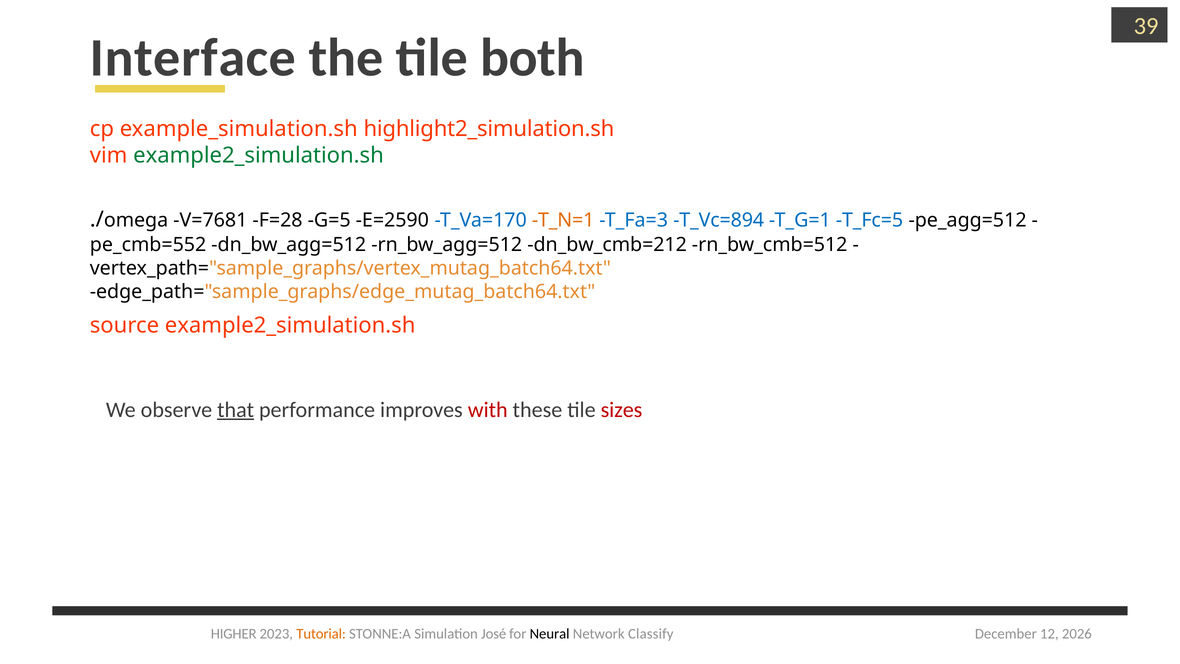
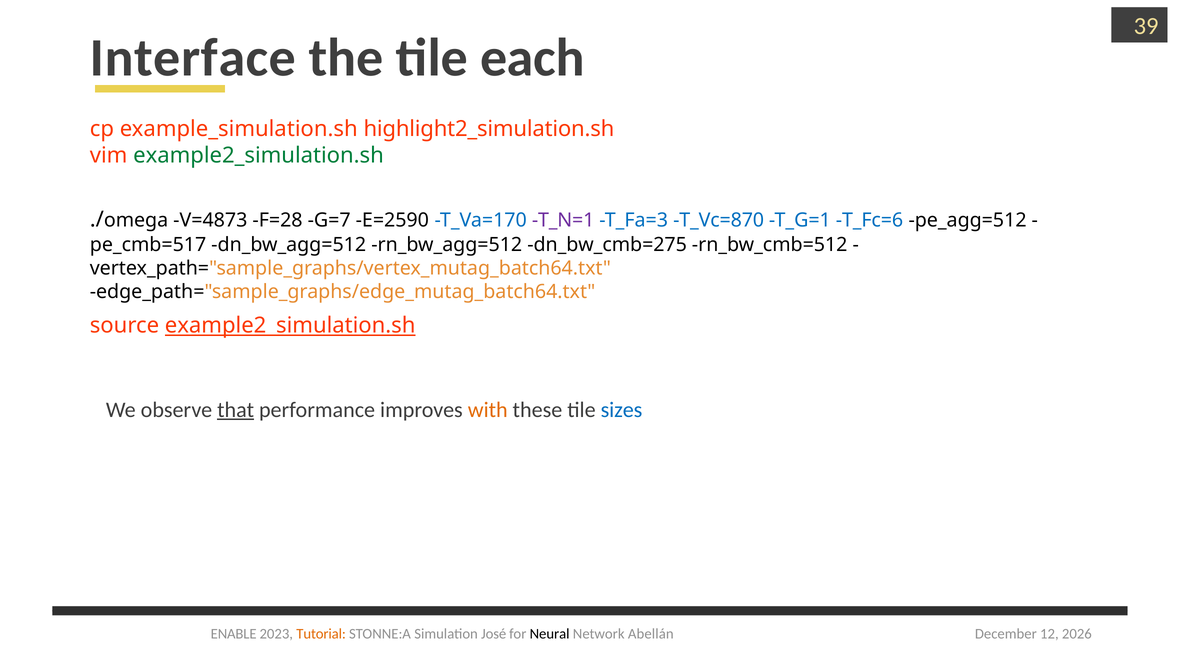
both: both -> each
V=7681: V=7681 -> V=4873
G=5: G=5 -> G=7
T_N=1 colour: orange -> purple
T_Vc=894: T_Vc=894 -> T_Vc=870
T_Fc=5: T_Fc=5 -> T_Fc=6
pe_cmb=552: pe_cmb=552 -> pe_cmb=517
dn_bw_cmb=212: dn_bw_cmb=212 -> dn_bw_cmb=275
example2_simulation.sh at (290, 326) underline: none -> present
with colour: red -> orange
sizes colour: red -> blue
HIGHER: HIGHER -> ENABLE
Classify: Classify -> Abellán
